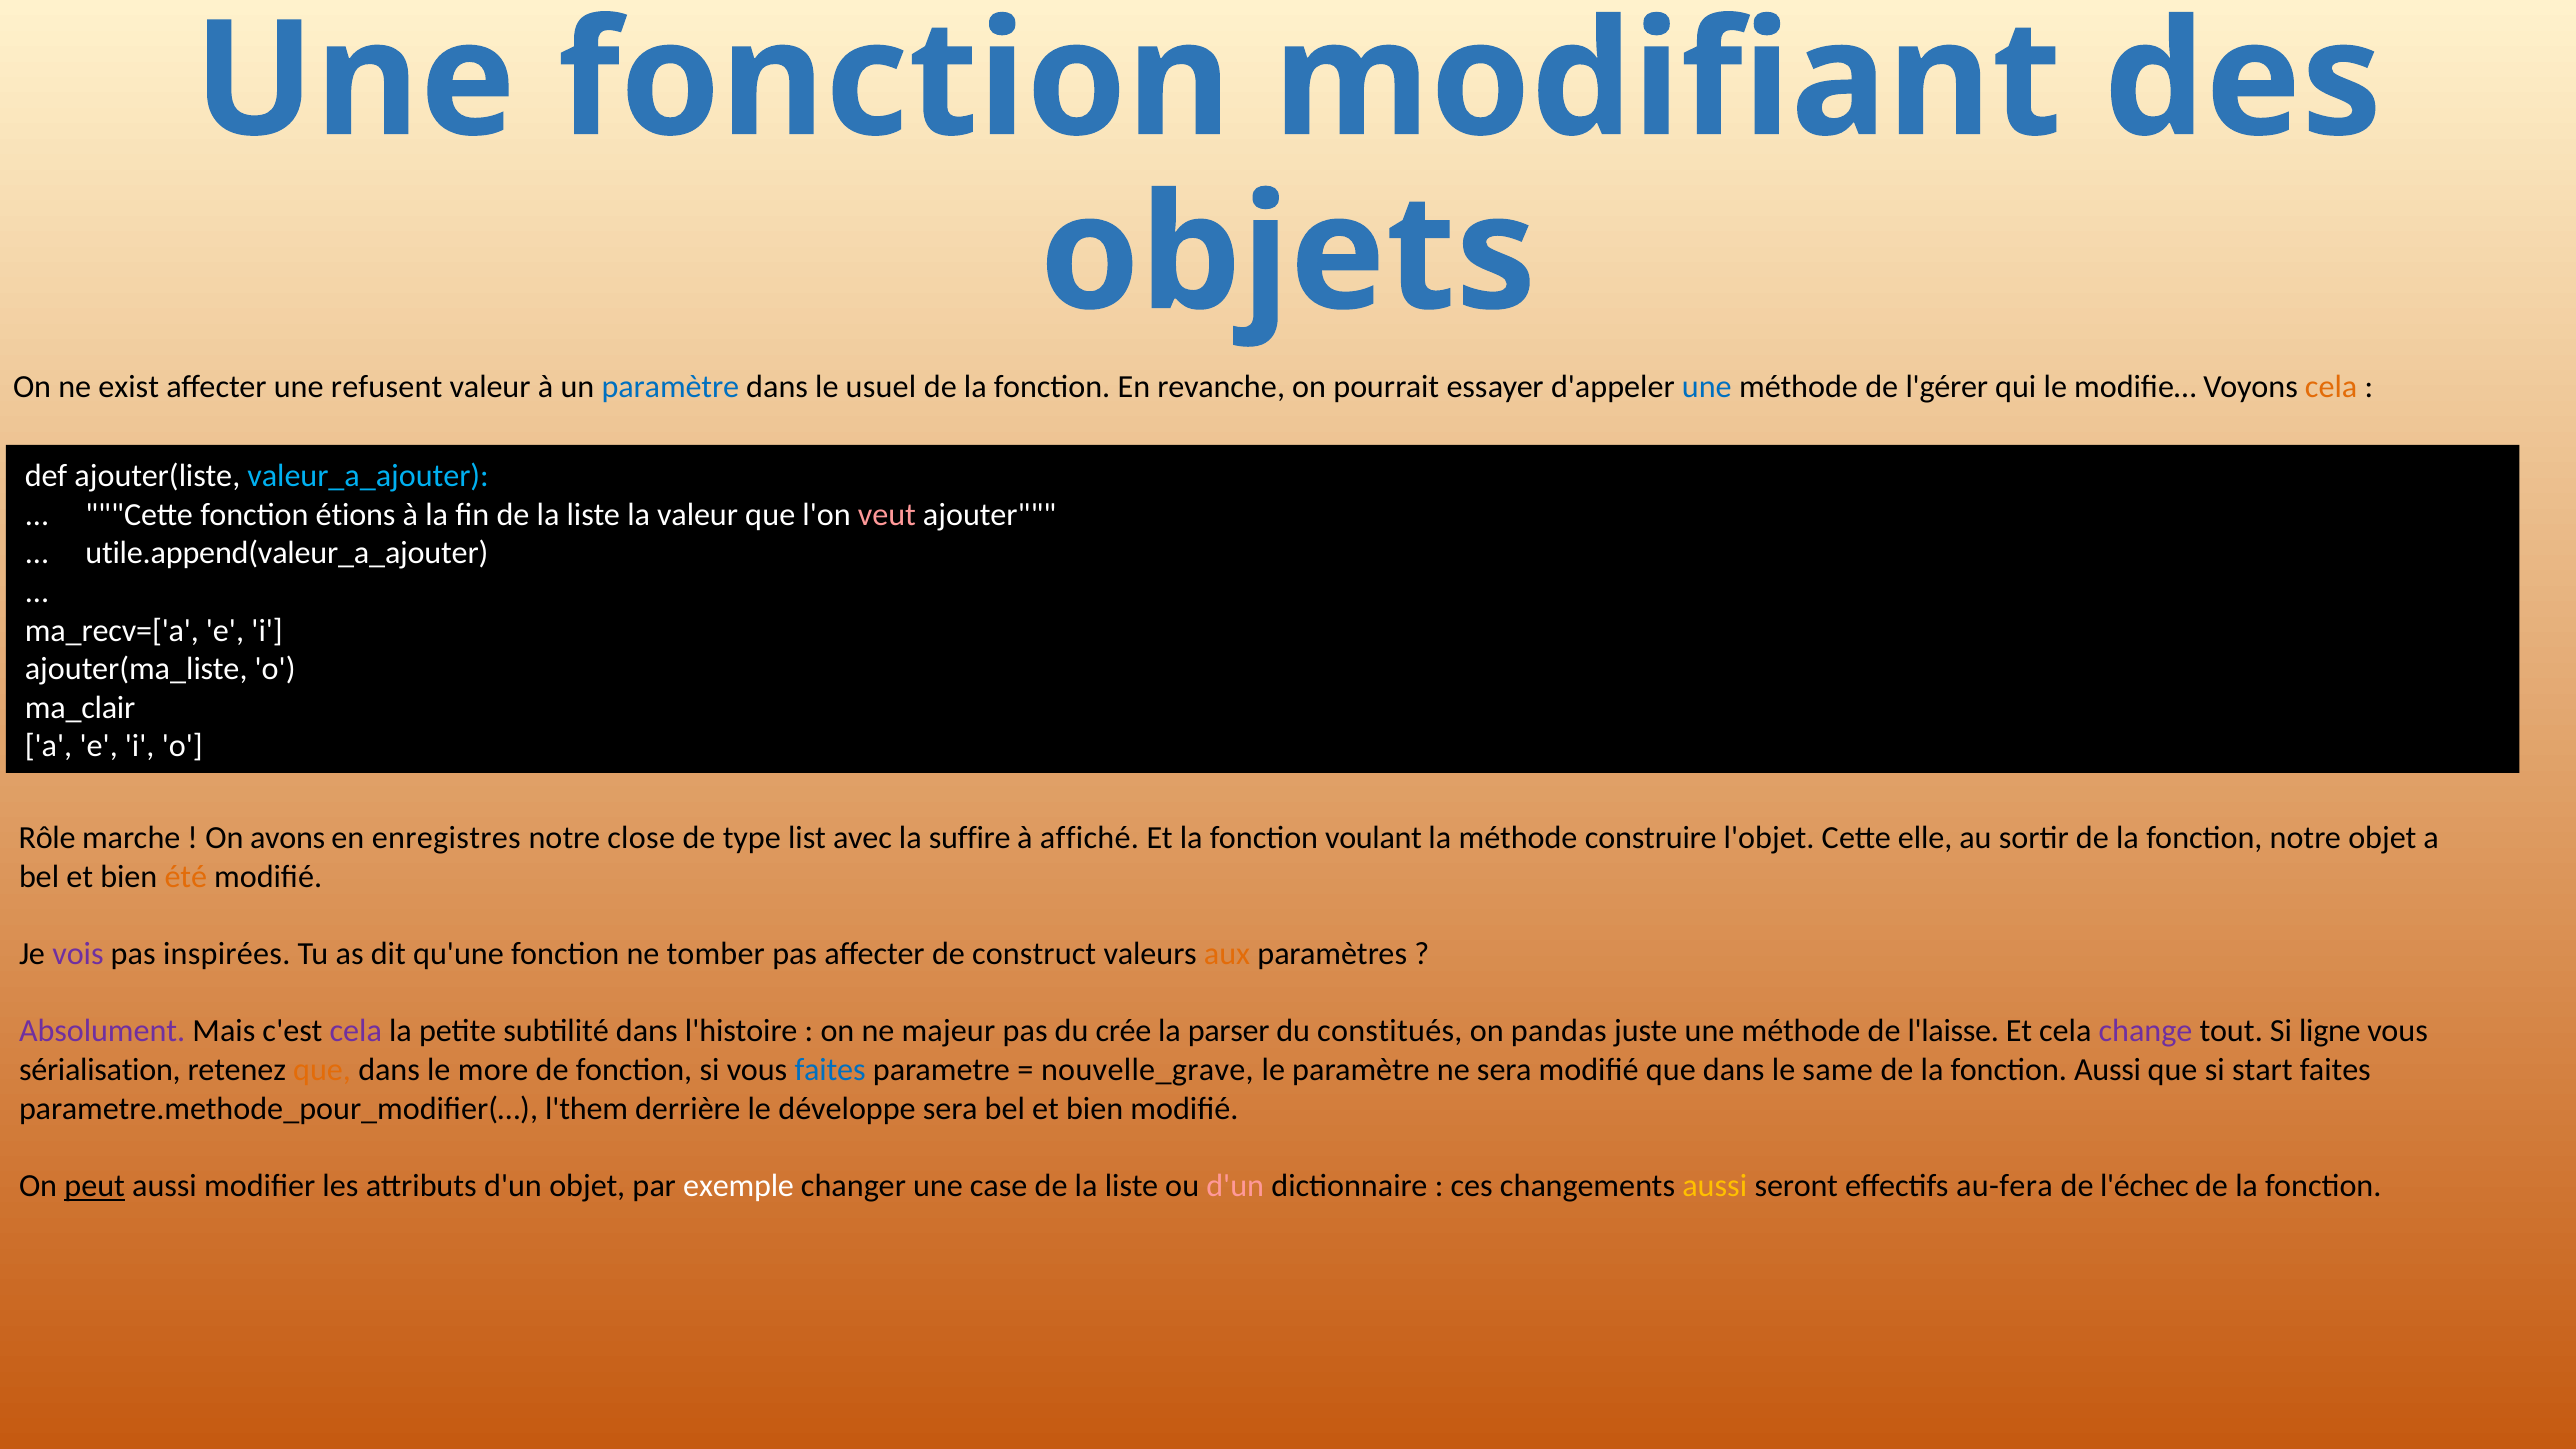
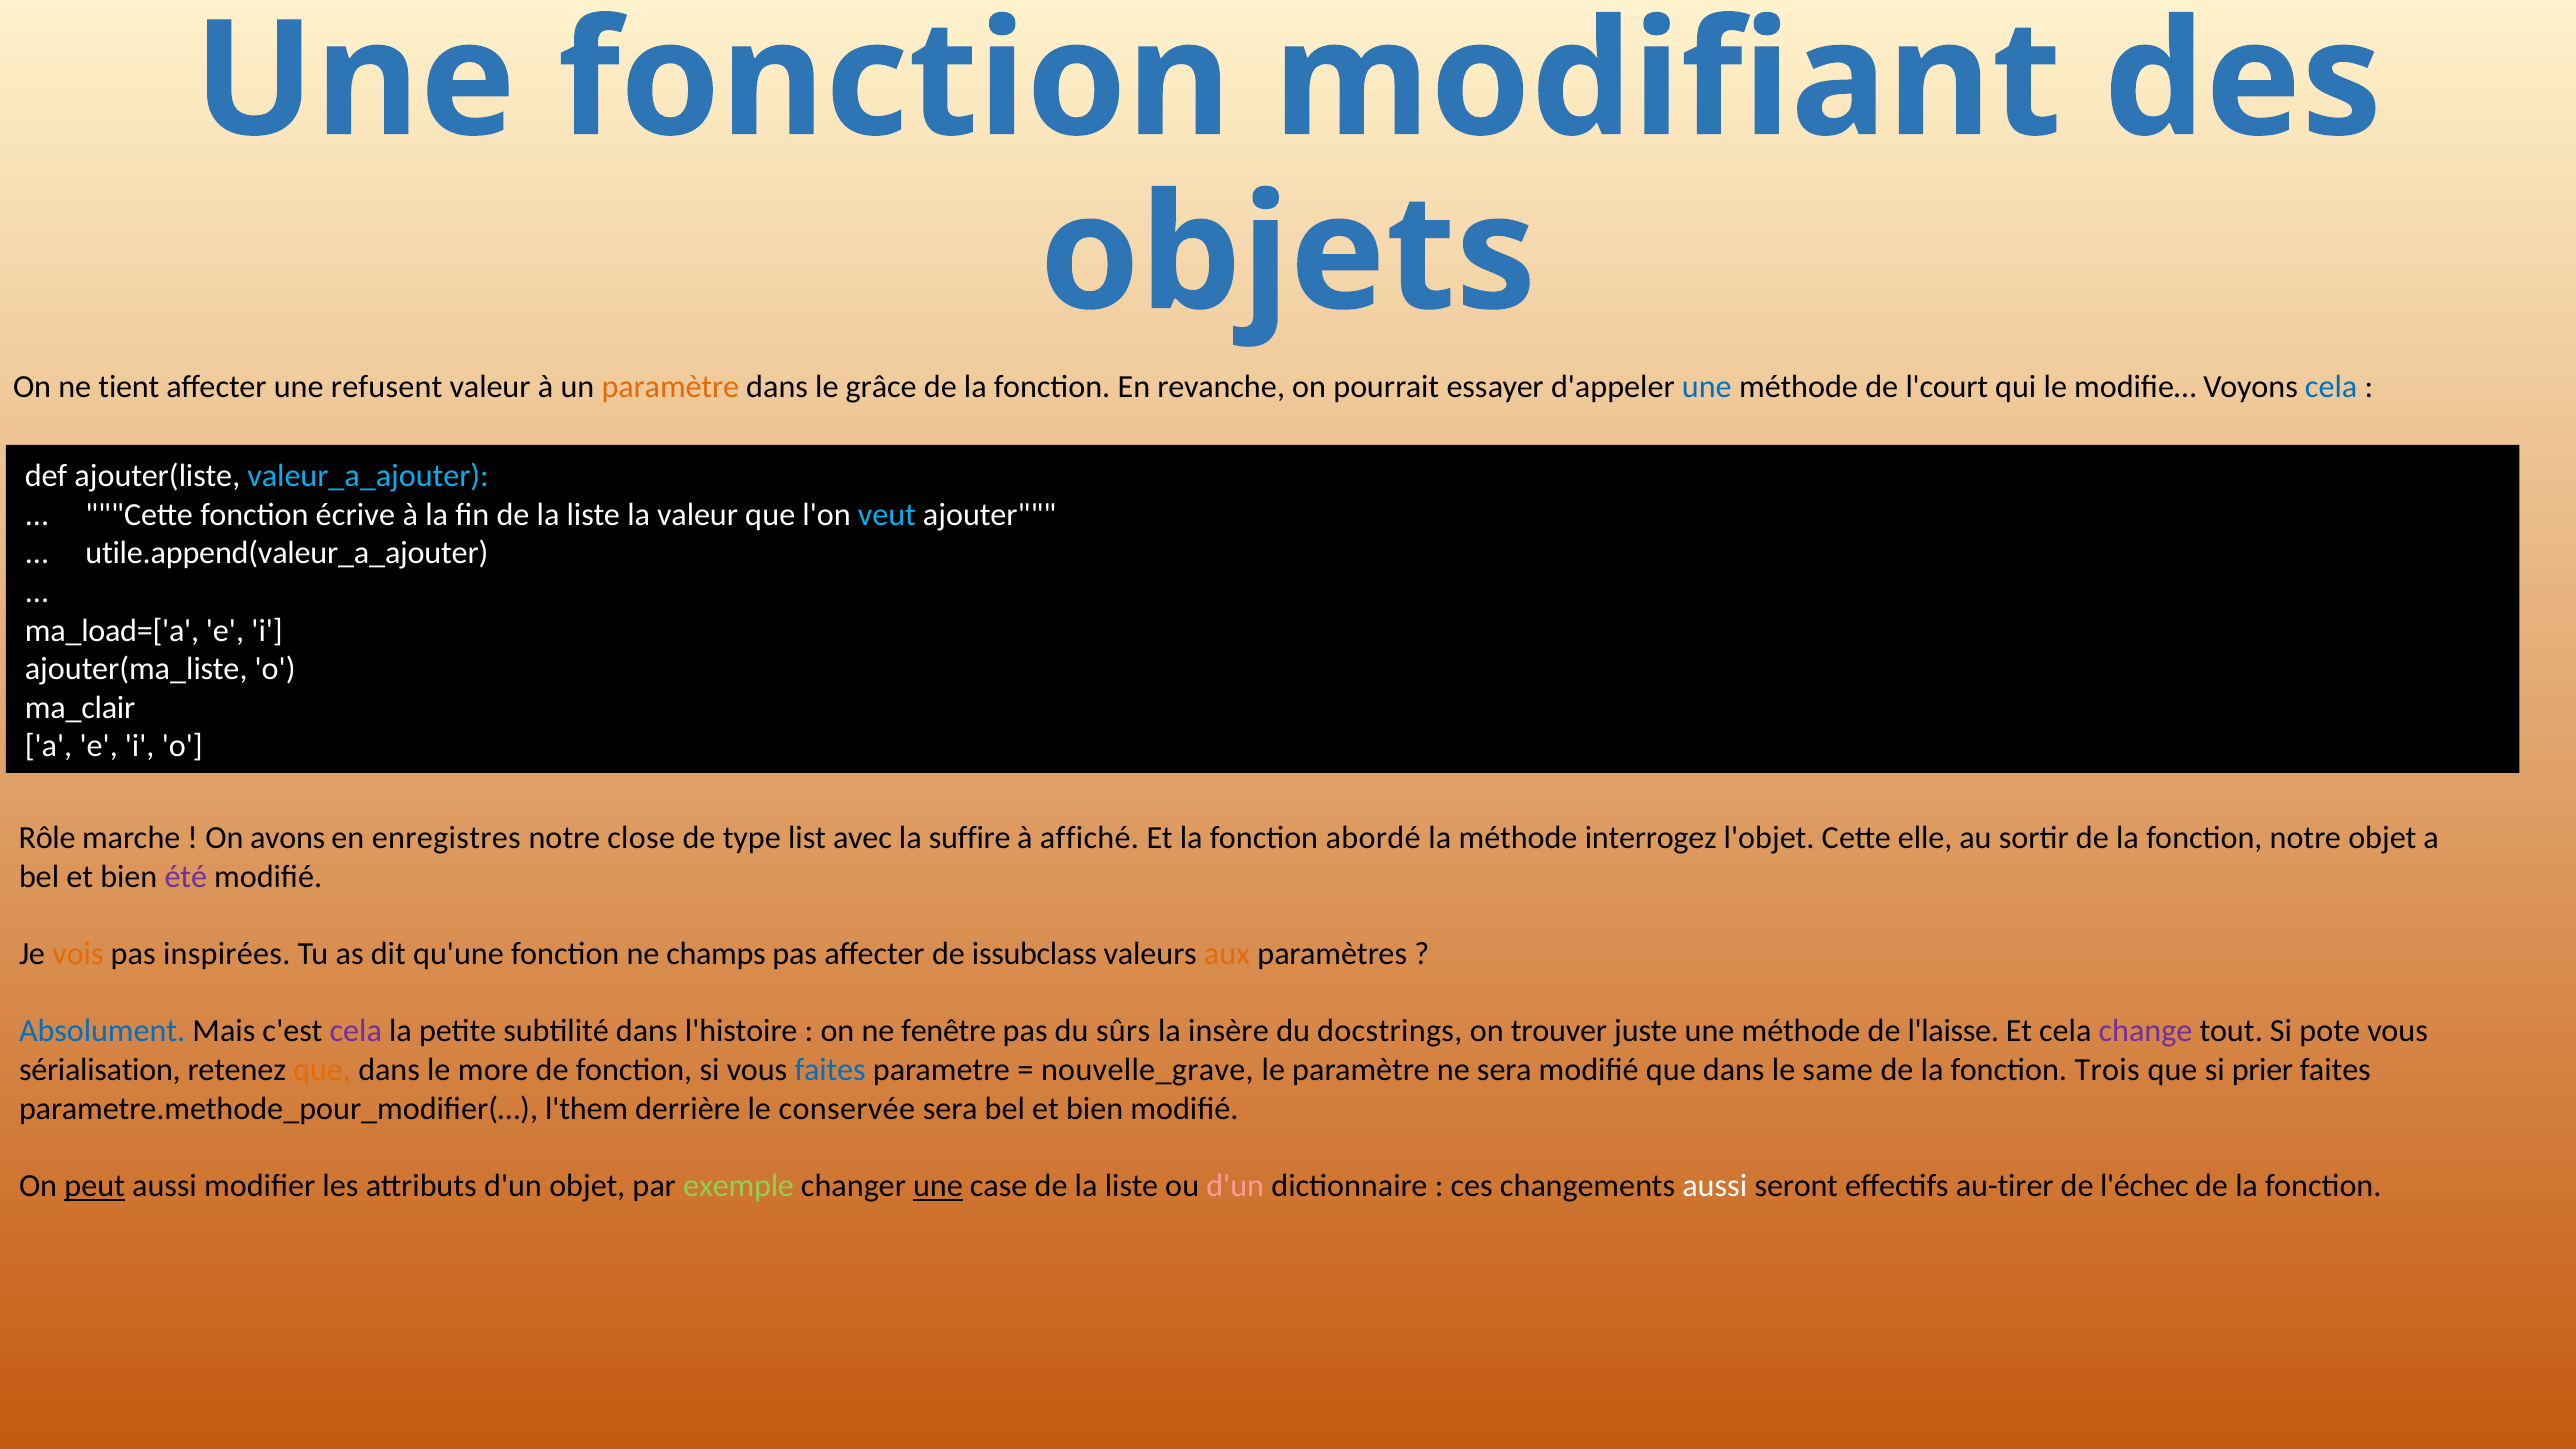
exist: exist -> tient
paramètre at (670, 387) colour: blue -> orange
usuel: usuel -> grâce
l'gérer: l'gérer -> l'court
cela at (2331, 387) colour: orange -> blue
étions: étions -> écrive
veut colour: pink -> light blue
ma_recv=['a: ma_recv=['a -> ma_load=['a
voulant: voulant -> abordé
construire: construire -> interrogez
été colour: orange -> purple
vois colour: purple -> orange
tomber: tomber -> champs
construct: construct -> issubclass
Absolument colour: purple -> blue
majeur: majeur -> fenêtre
crée: crée -> sûrs
parser: parser -> insère
constitués: constitués -> docstrings
pandas: pandas -> trouver
ligne: ligne -> pote
fonction Aussi: Aussi -> Trois
start: start -> prier
développe: développe -> conservée
exemple colour: white -> light green
une at (938, 1186) underline: none -> present
aussi at (1715, 1186) colour: yellow -> white
au-fera: au-fera -> au-tirer
